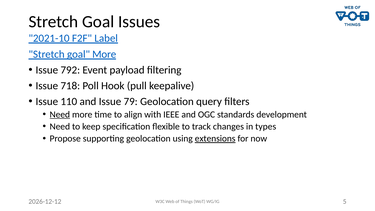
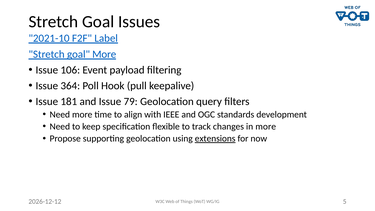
792: 792 -> 106
718: 718 -> 364
110: 110 -> 181
Need at (60, 114) underline: present -> none
in types: types -> more
